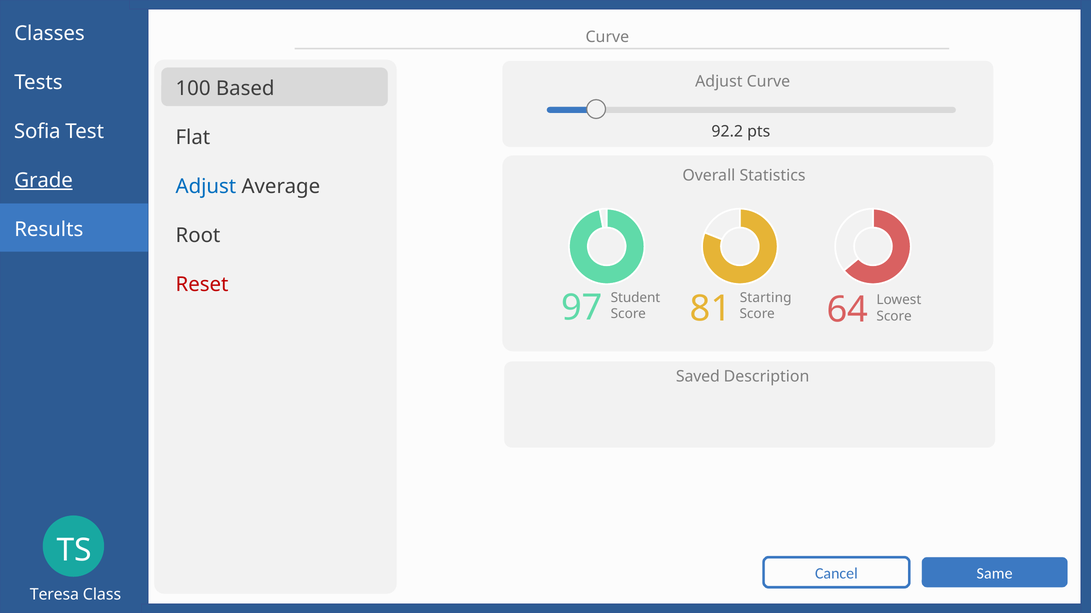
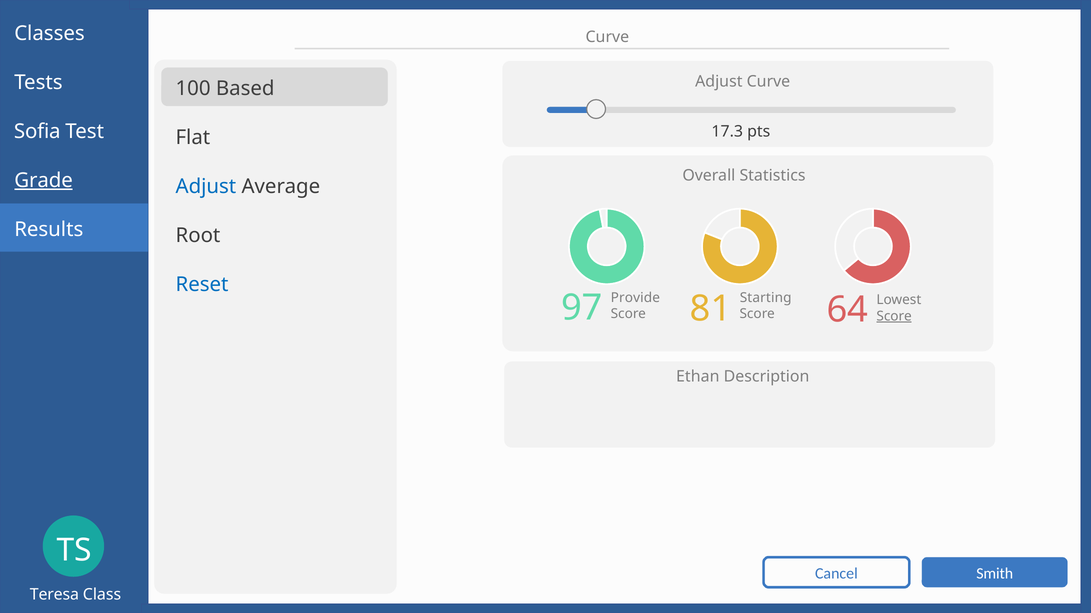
92.2: 92.2 -> 17.3
Reset colour: red -> blue
Student: Student -> Provide
Score at (894, 316) underline: none -> present
Saved: Saved -> Ethan
Same: Same -> Smith
